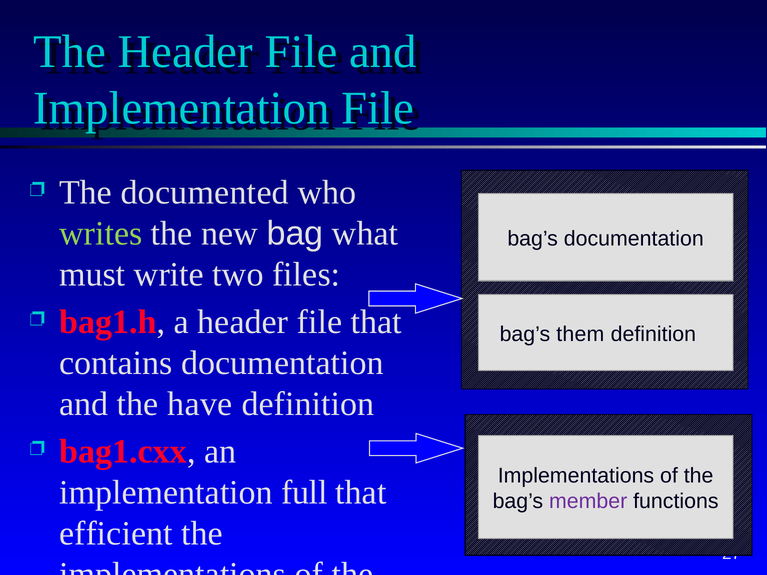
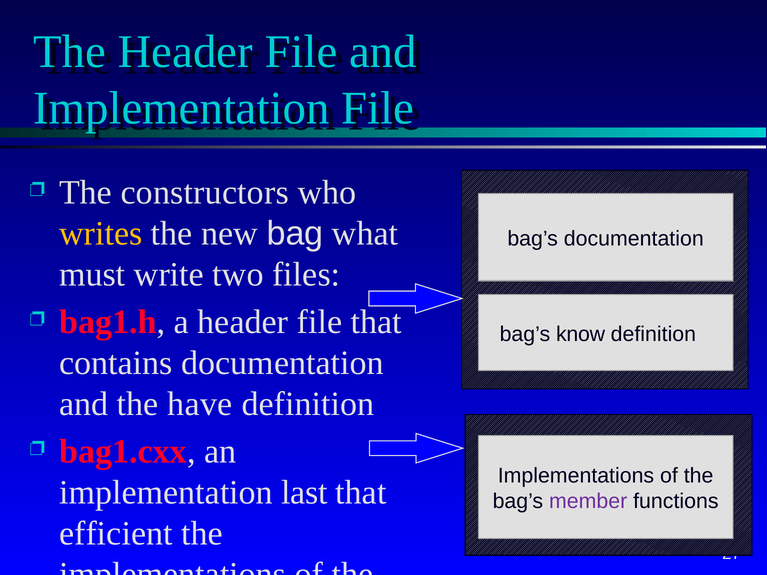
documented: documented -> constructors
writes colour: light green -> yellow
them: them -> know
full: full -> last
